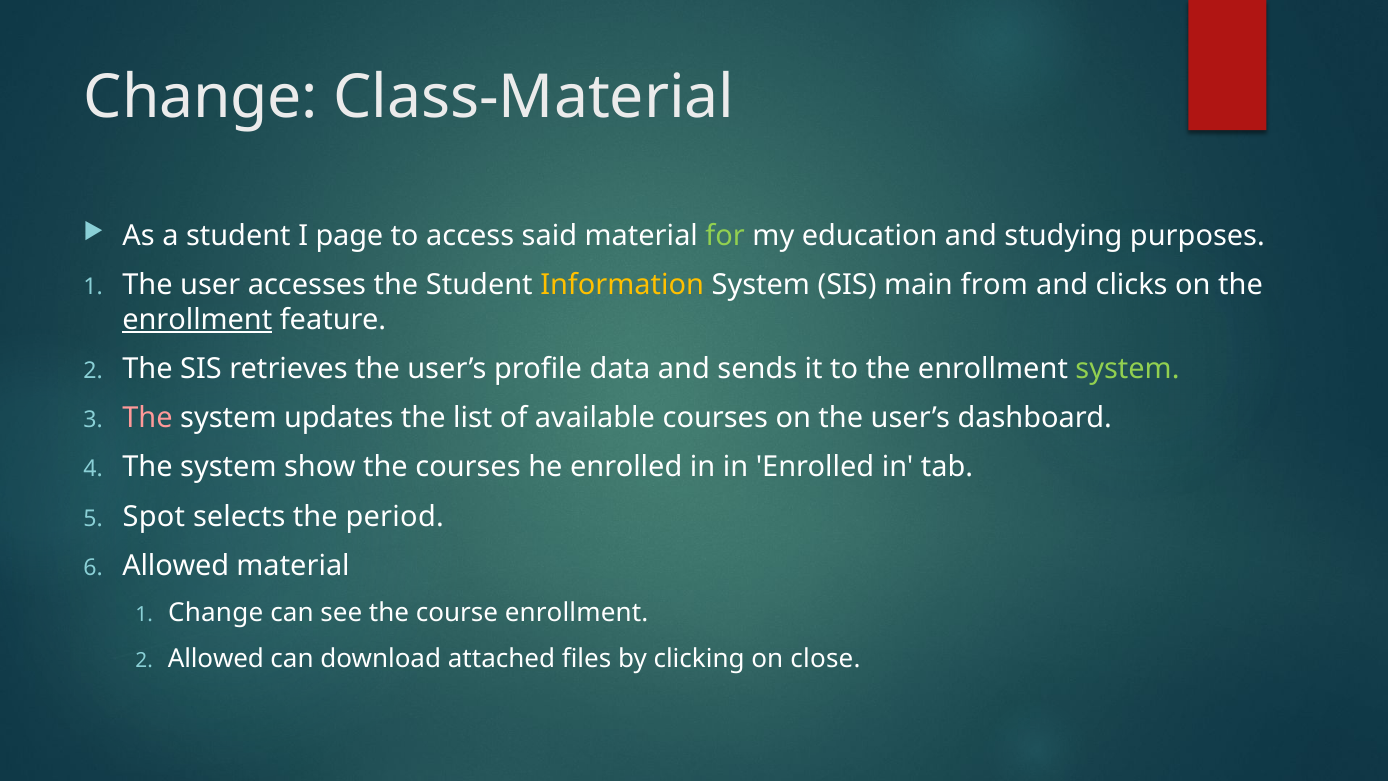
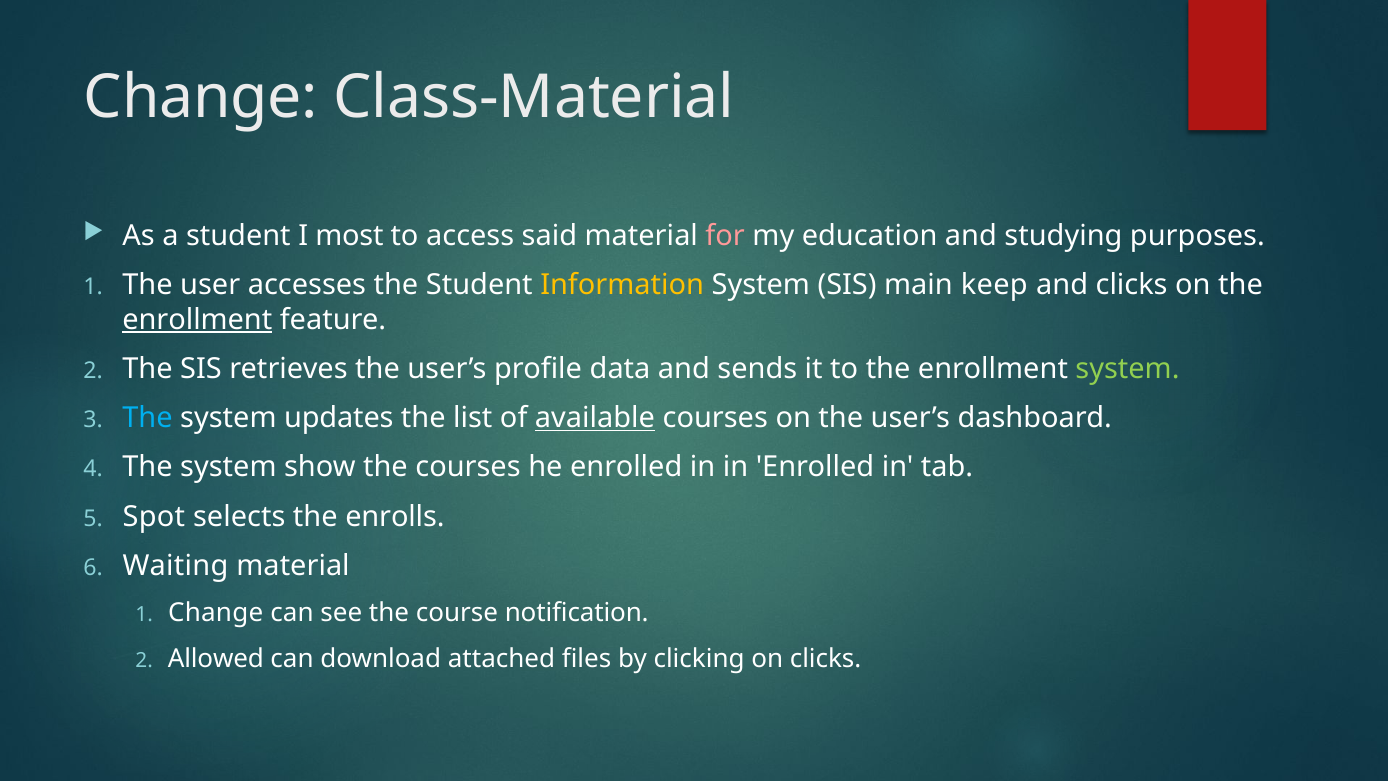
page: page -> most
for colour: light green -> pink
from: from -> keep
The at (148, 418) colour: pink -> light blue
available underline: none -> present
period: period -> enrolls
Allowed at (176, 566): Allowed -> Waiting
course enrollment: enrollment -> notification
on close: close -> clicks
